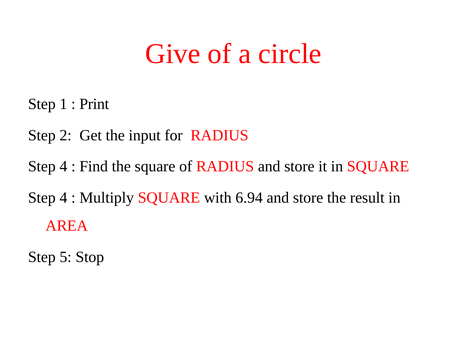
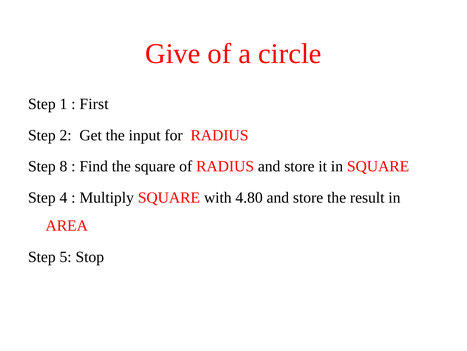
Print: Print -> First
4 at (63, 166): 4 -> 8
6.94: 6.94 -> 4.80
